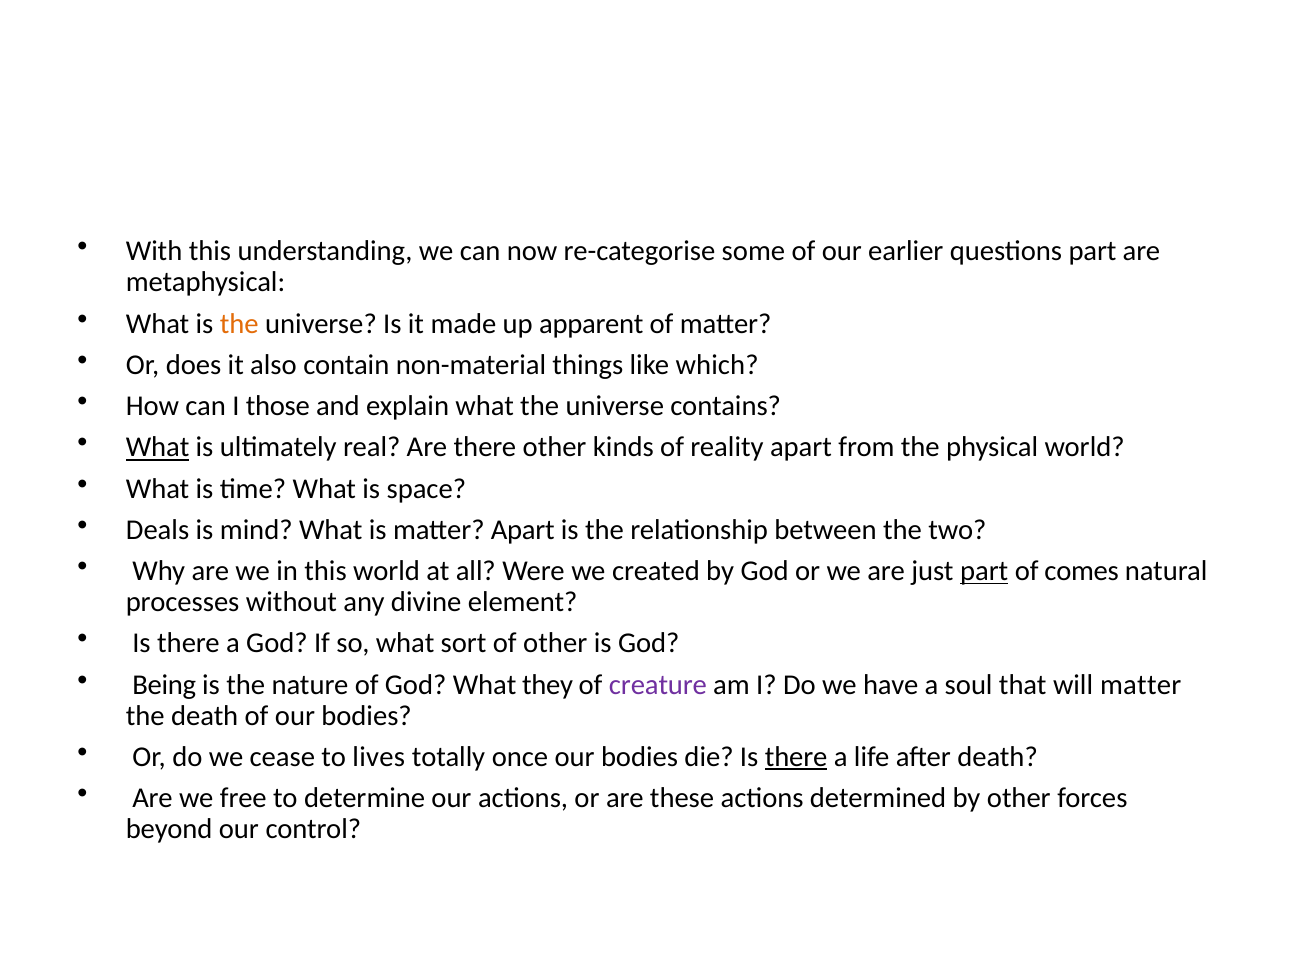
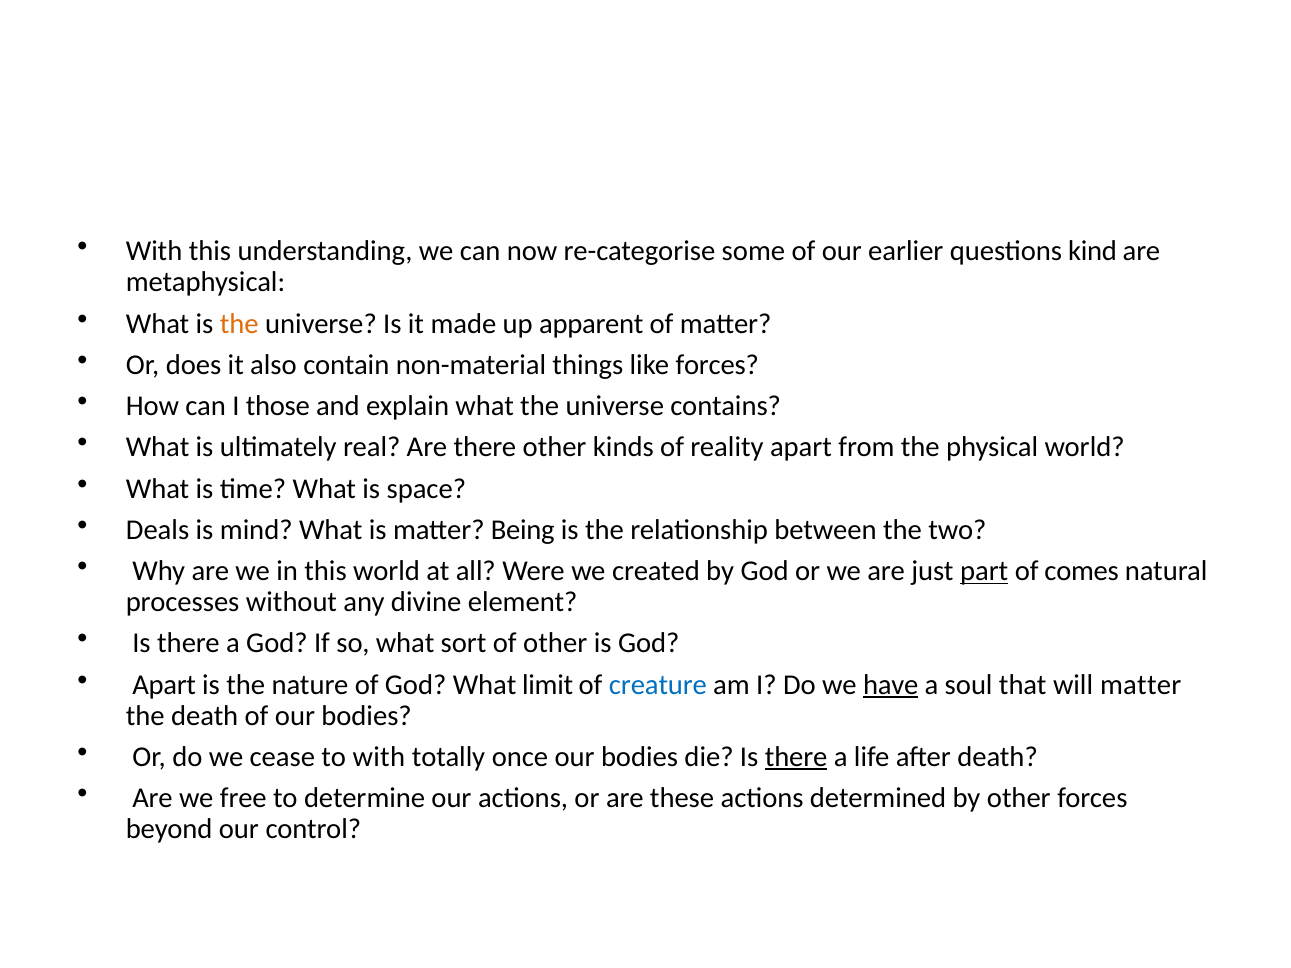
questions part: part -> kind
like which: which -> forces
What at (158, 448) underline: present -> none
matter Apart: Apart -> Being
Being at (164, 685): Being -> Apart
they: they -> limit
creature colour: purple -> blue
have underline: none -> present
to lives: lives -> with
